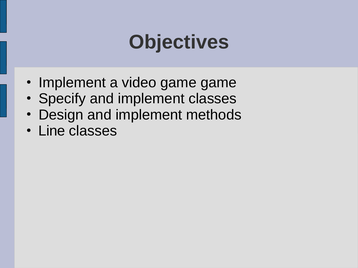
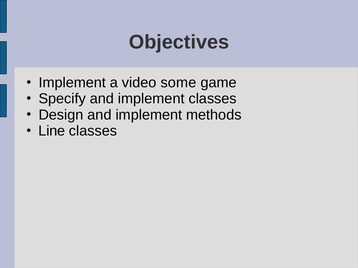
video game: game -> some
